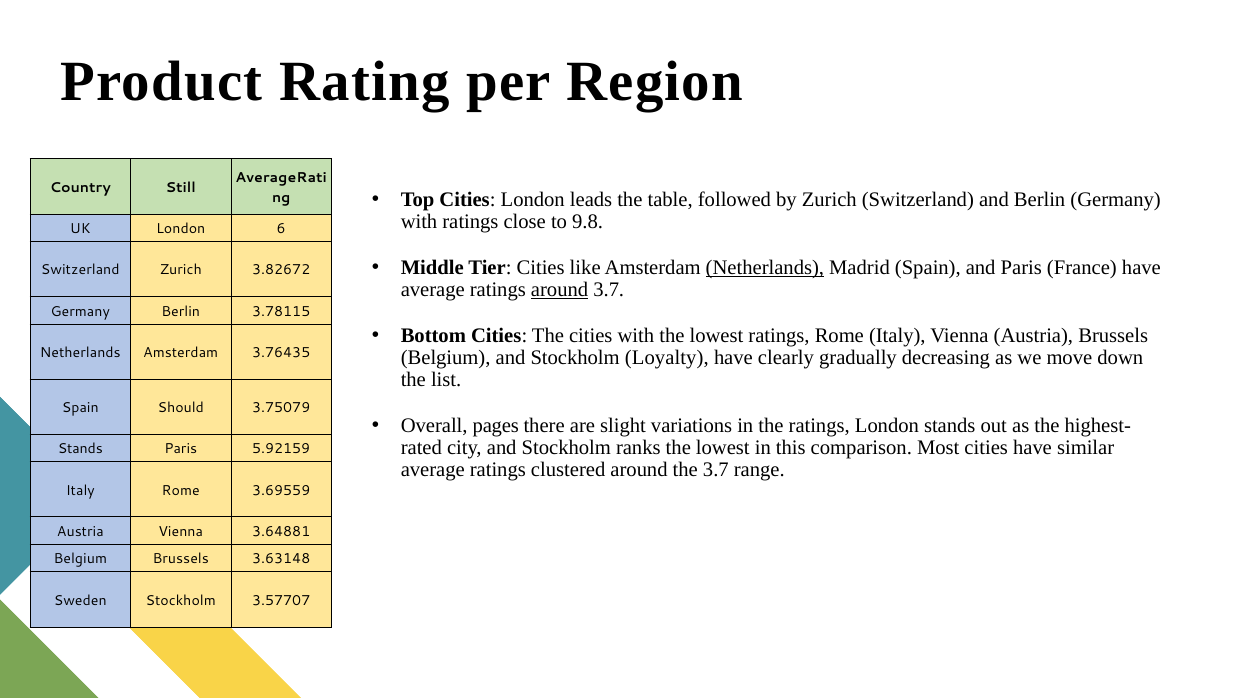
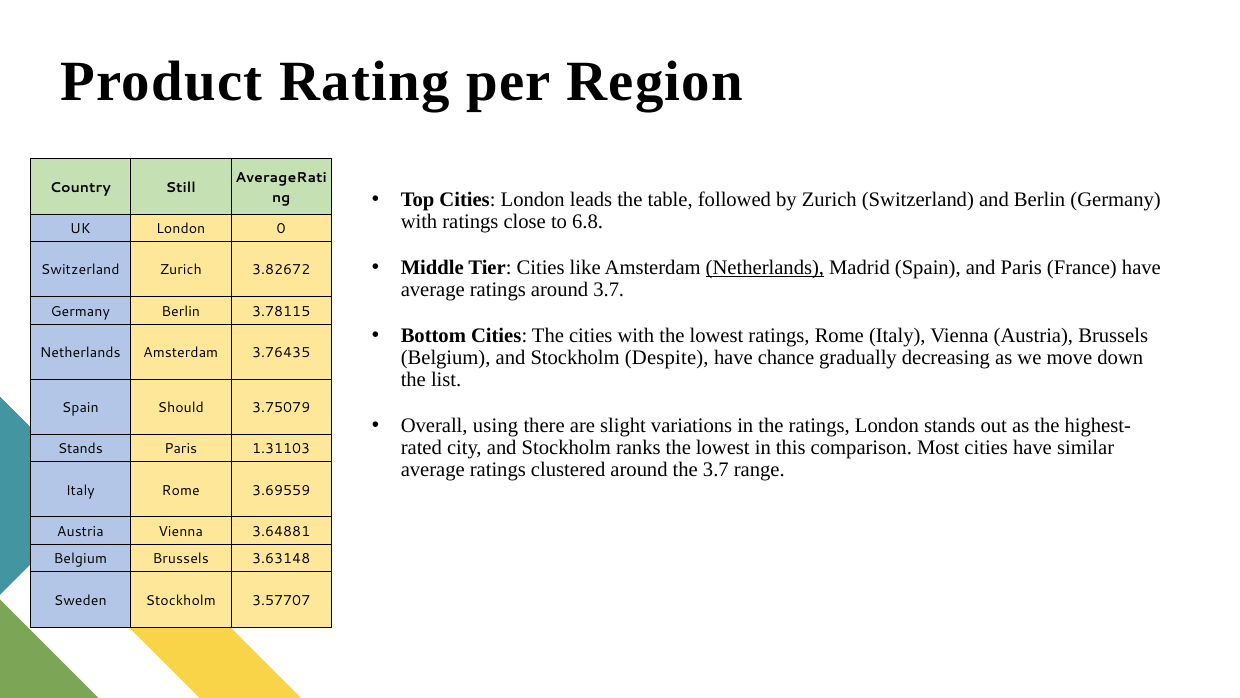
9.8: 9.8 -> 6.8
6: 6 -> 0
around at (560, 290) underline: present -> none
Loyalty: Loyalty -> Despite
clearly: clearly -> chance
pages: pages -> using
5.92159: 5.92159 -> 1.31103
